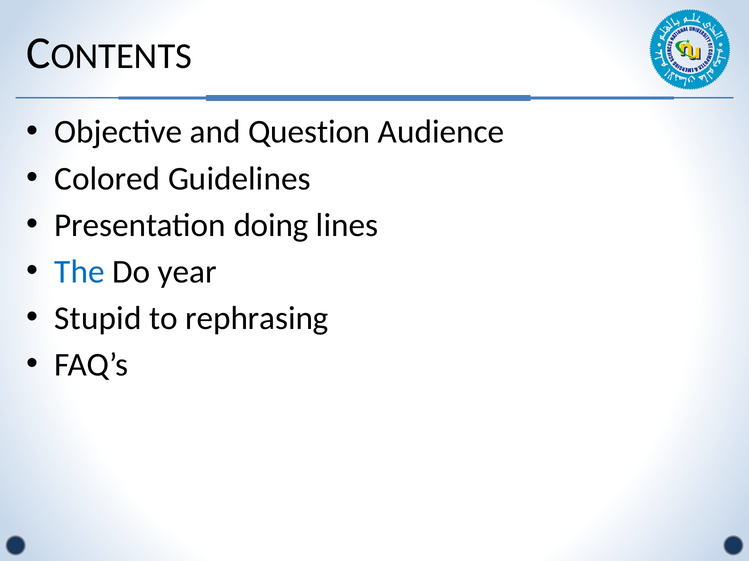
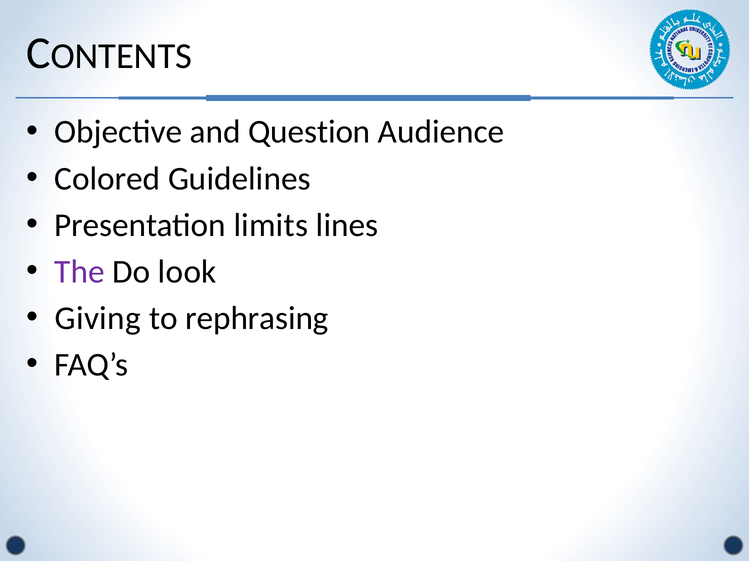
doing: doing -> limits
The colour: blue -> purple
year: year -> look
Stupid: Stupid -> Giving
